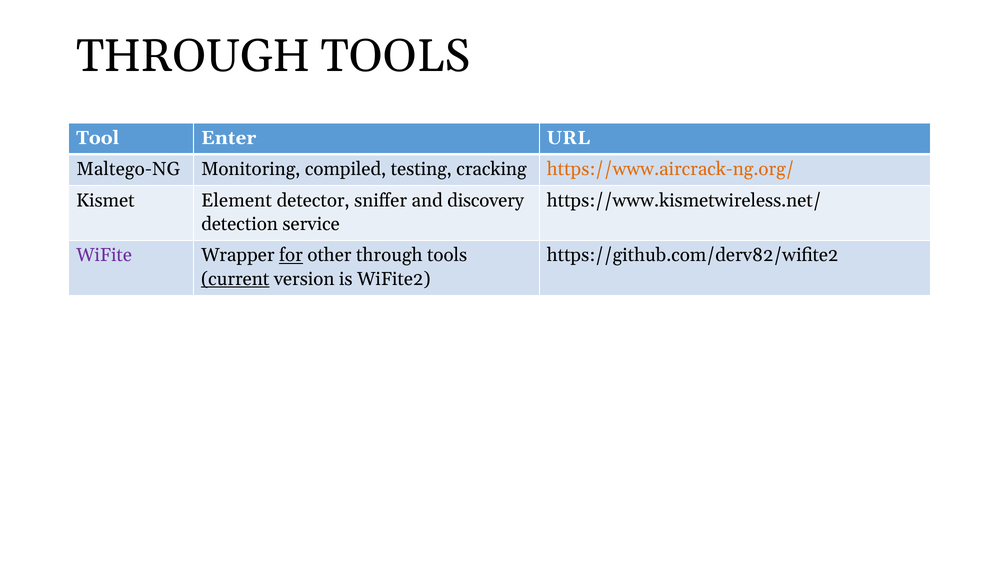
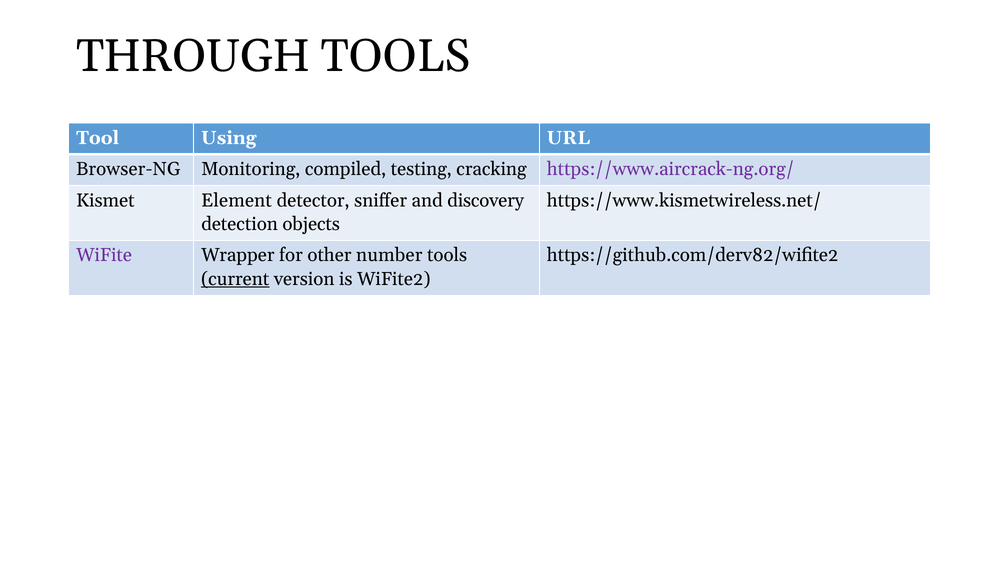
Enter: Enter -> Using
Maltego-NG: Maltego-NG -> Browser-NG
https://www.aircrack-ng.org/ colour: orange -> purple
service: service -> objects
for underline: present -> none
other through: through -> number
